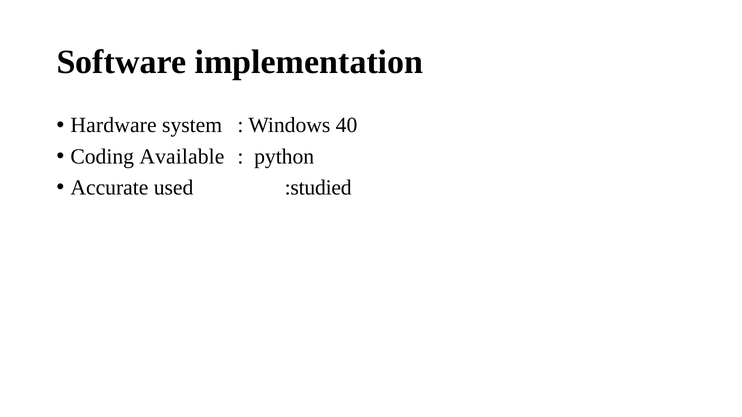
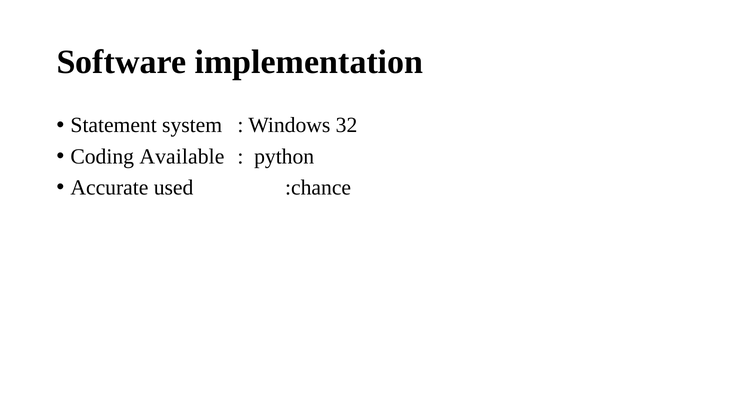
Hardware: Hardware -> Statement
40: 40 -> 32
:studied: :studied -> :chance
